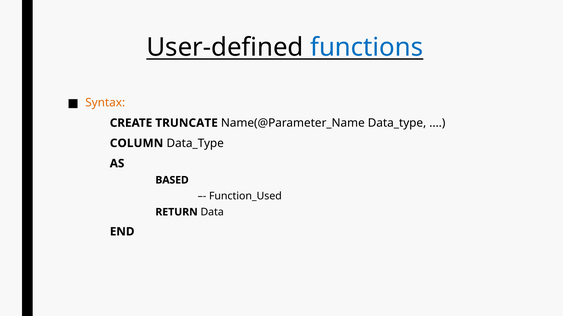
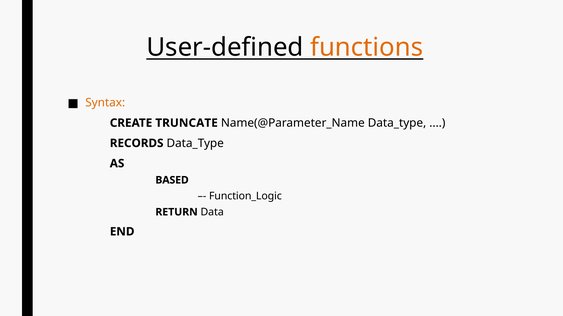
functions colour: blue -> orange
COLUMN: COLUMN -> RECORDS
Function_Used: Function_Used -> Function_Logic
